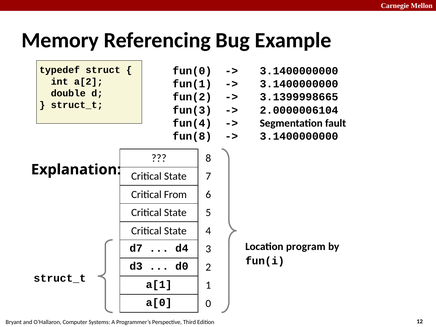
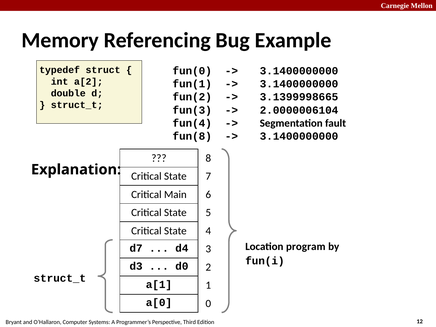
From: From -> Main
